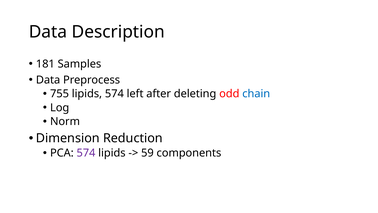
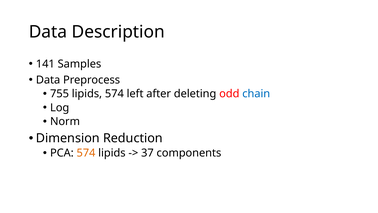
181: 181 -> 141
574 at (86, 153) colour: purple -> orange
59: 59 -> 37
